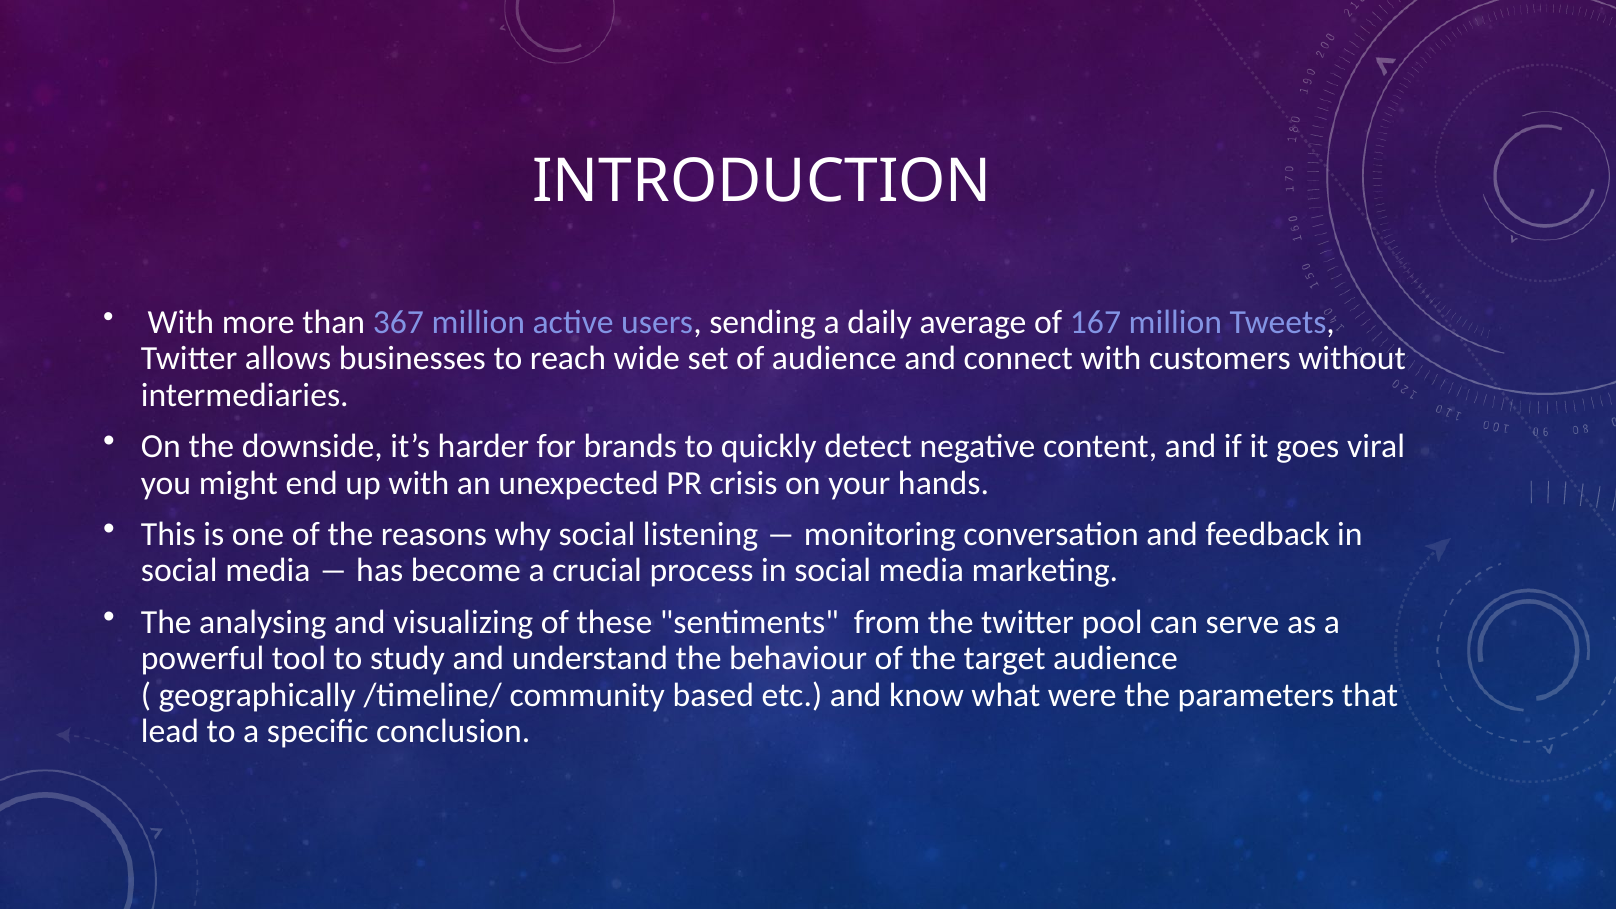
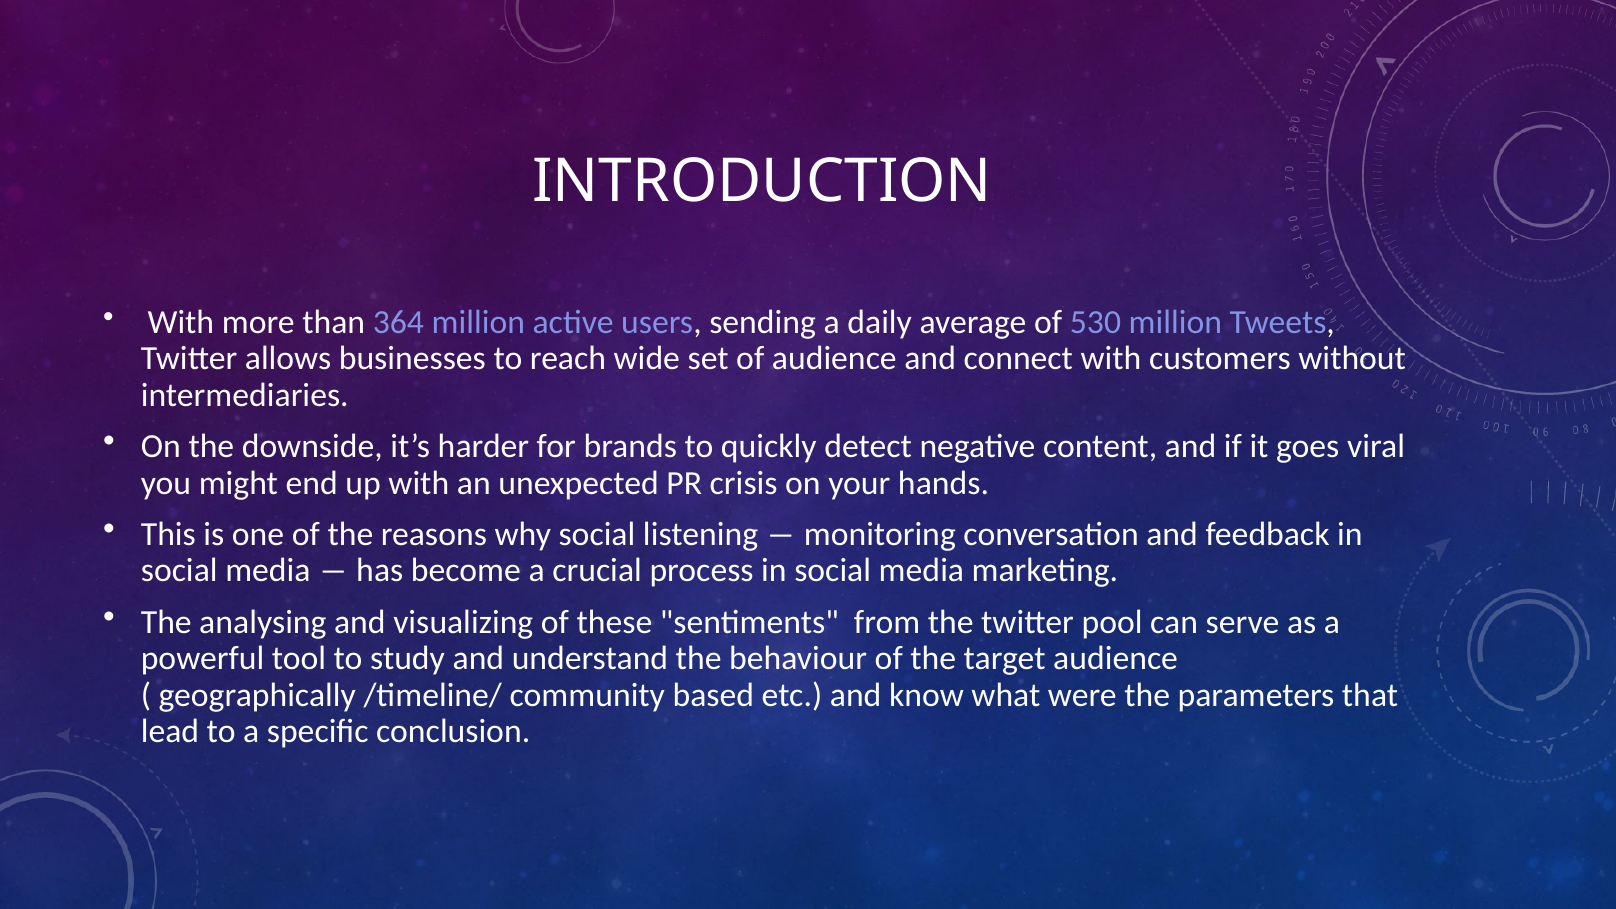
367: 367 -> 364
167: 167 -> 530
